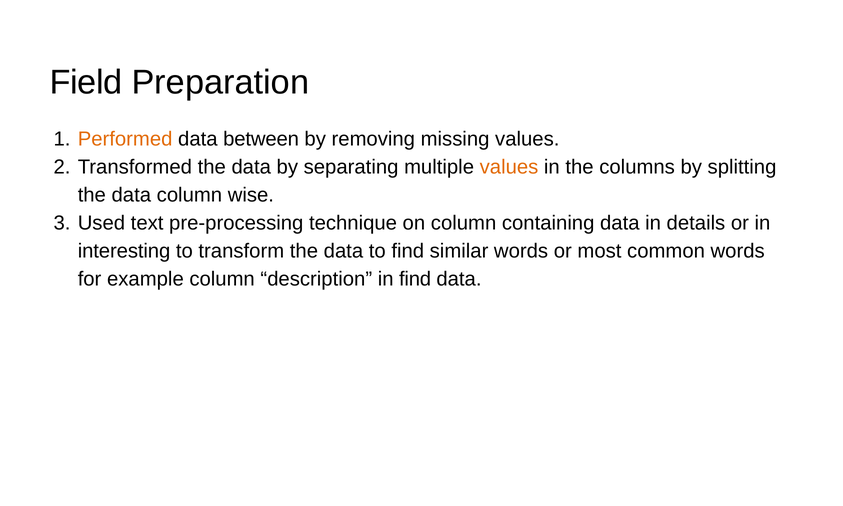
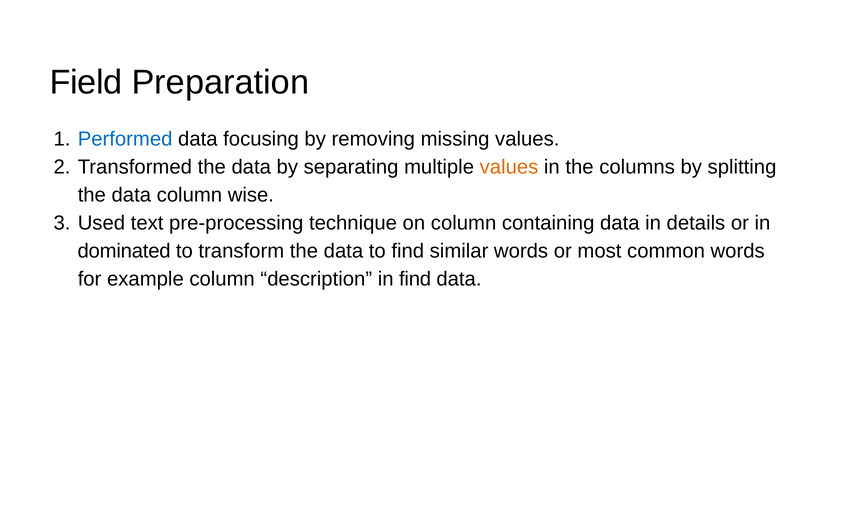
Performed colour: orange -> blue
between: between -> focusing
interesting: interesting -> dominated
